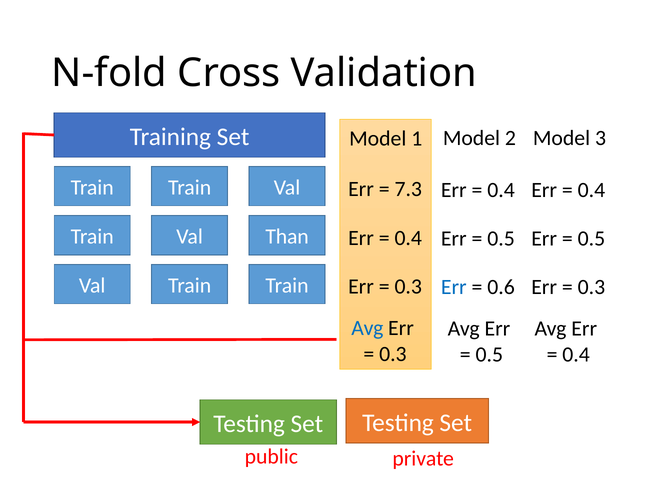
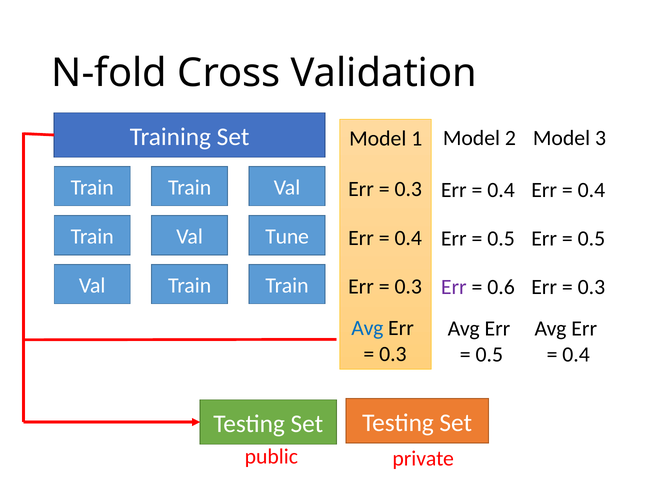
7.3 at (408, 189): 7.3 -> 0.3
Than: Than -> Tune
Err at (454, 287) colour: blue -> purple
